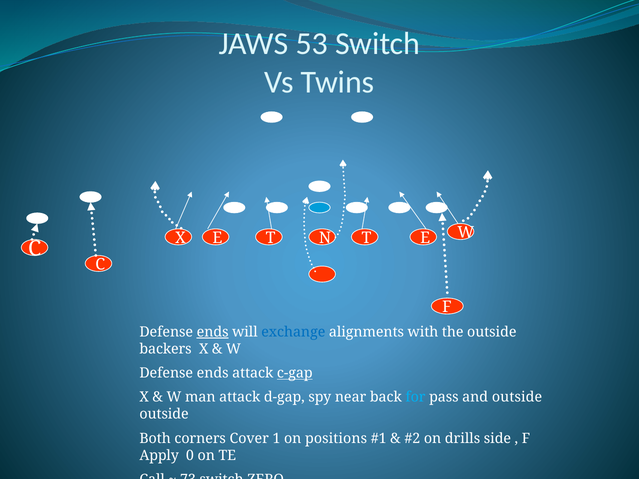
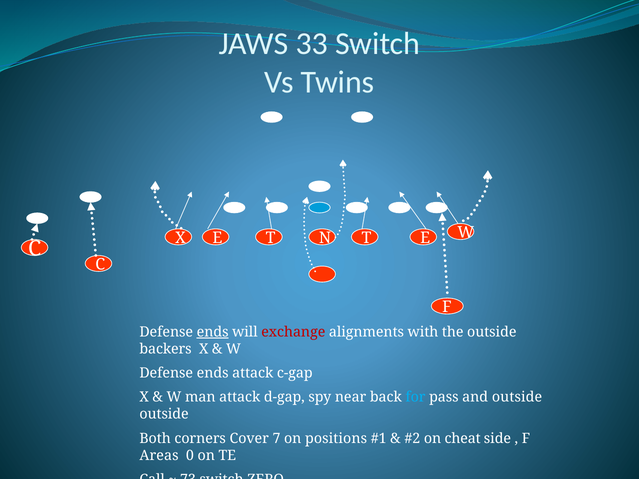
53: 53 -> 33
exchange colour: blue -> red
c-gap underline: present -> none
1: 1 -> 7
drills: drills -> cheat
Apply: Apply -> Areas
